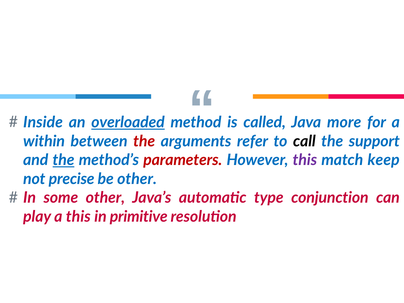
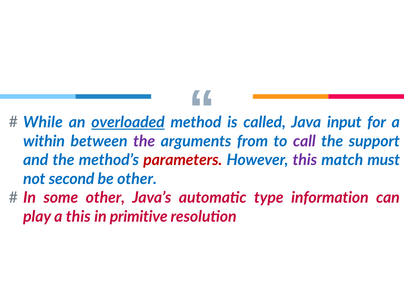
Inside: Inside -> While
more: more -> input
the at (144, 141) colour: red -> purple
refer: refer -> from
call colour: black -> purple
the at (63, 160) underline: present -> none
keep: keep -> must
precise: precise -> second
conjunction: conjunction -> information
